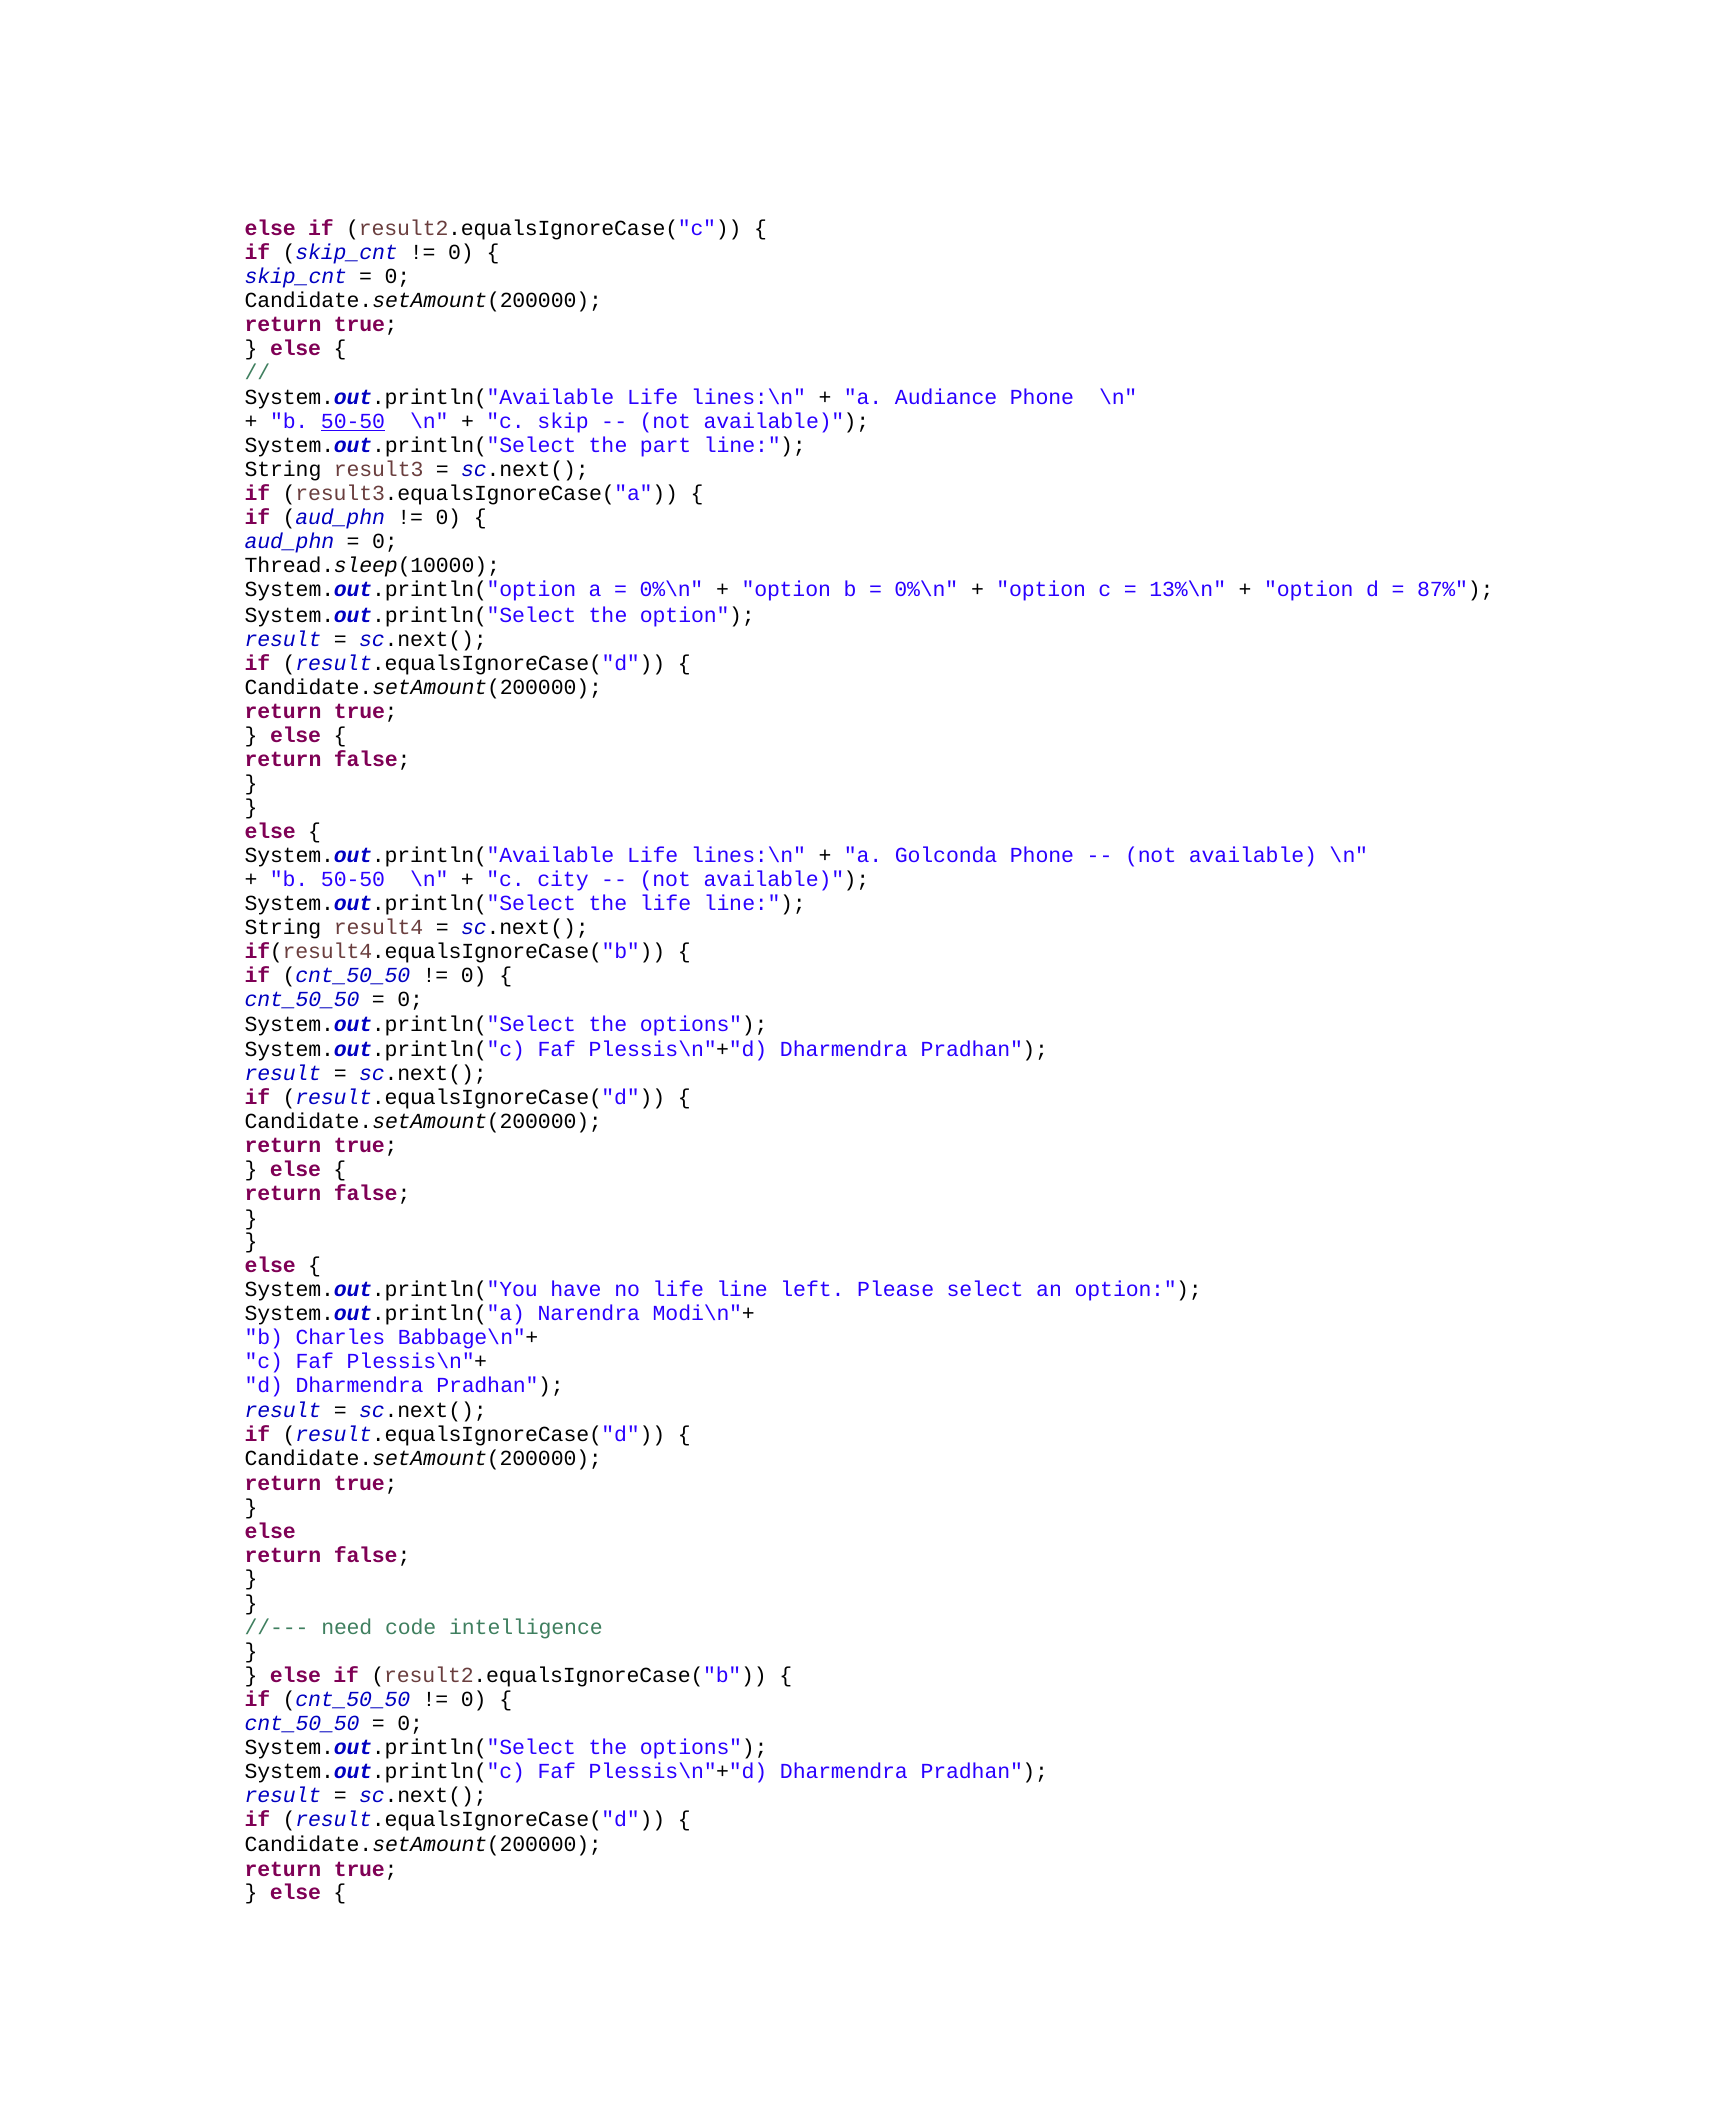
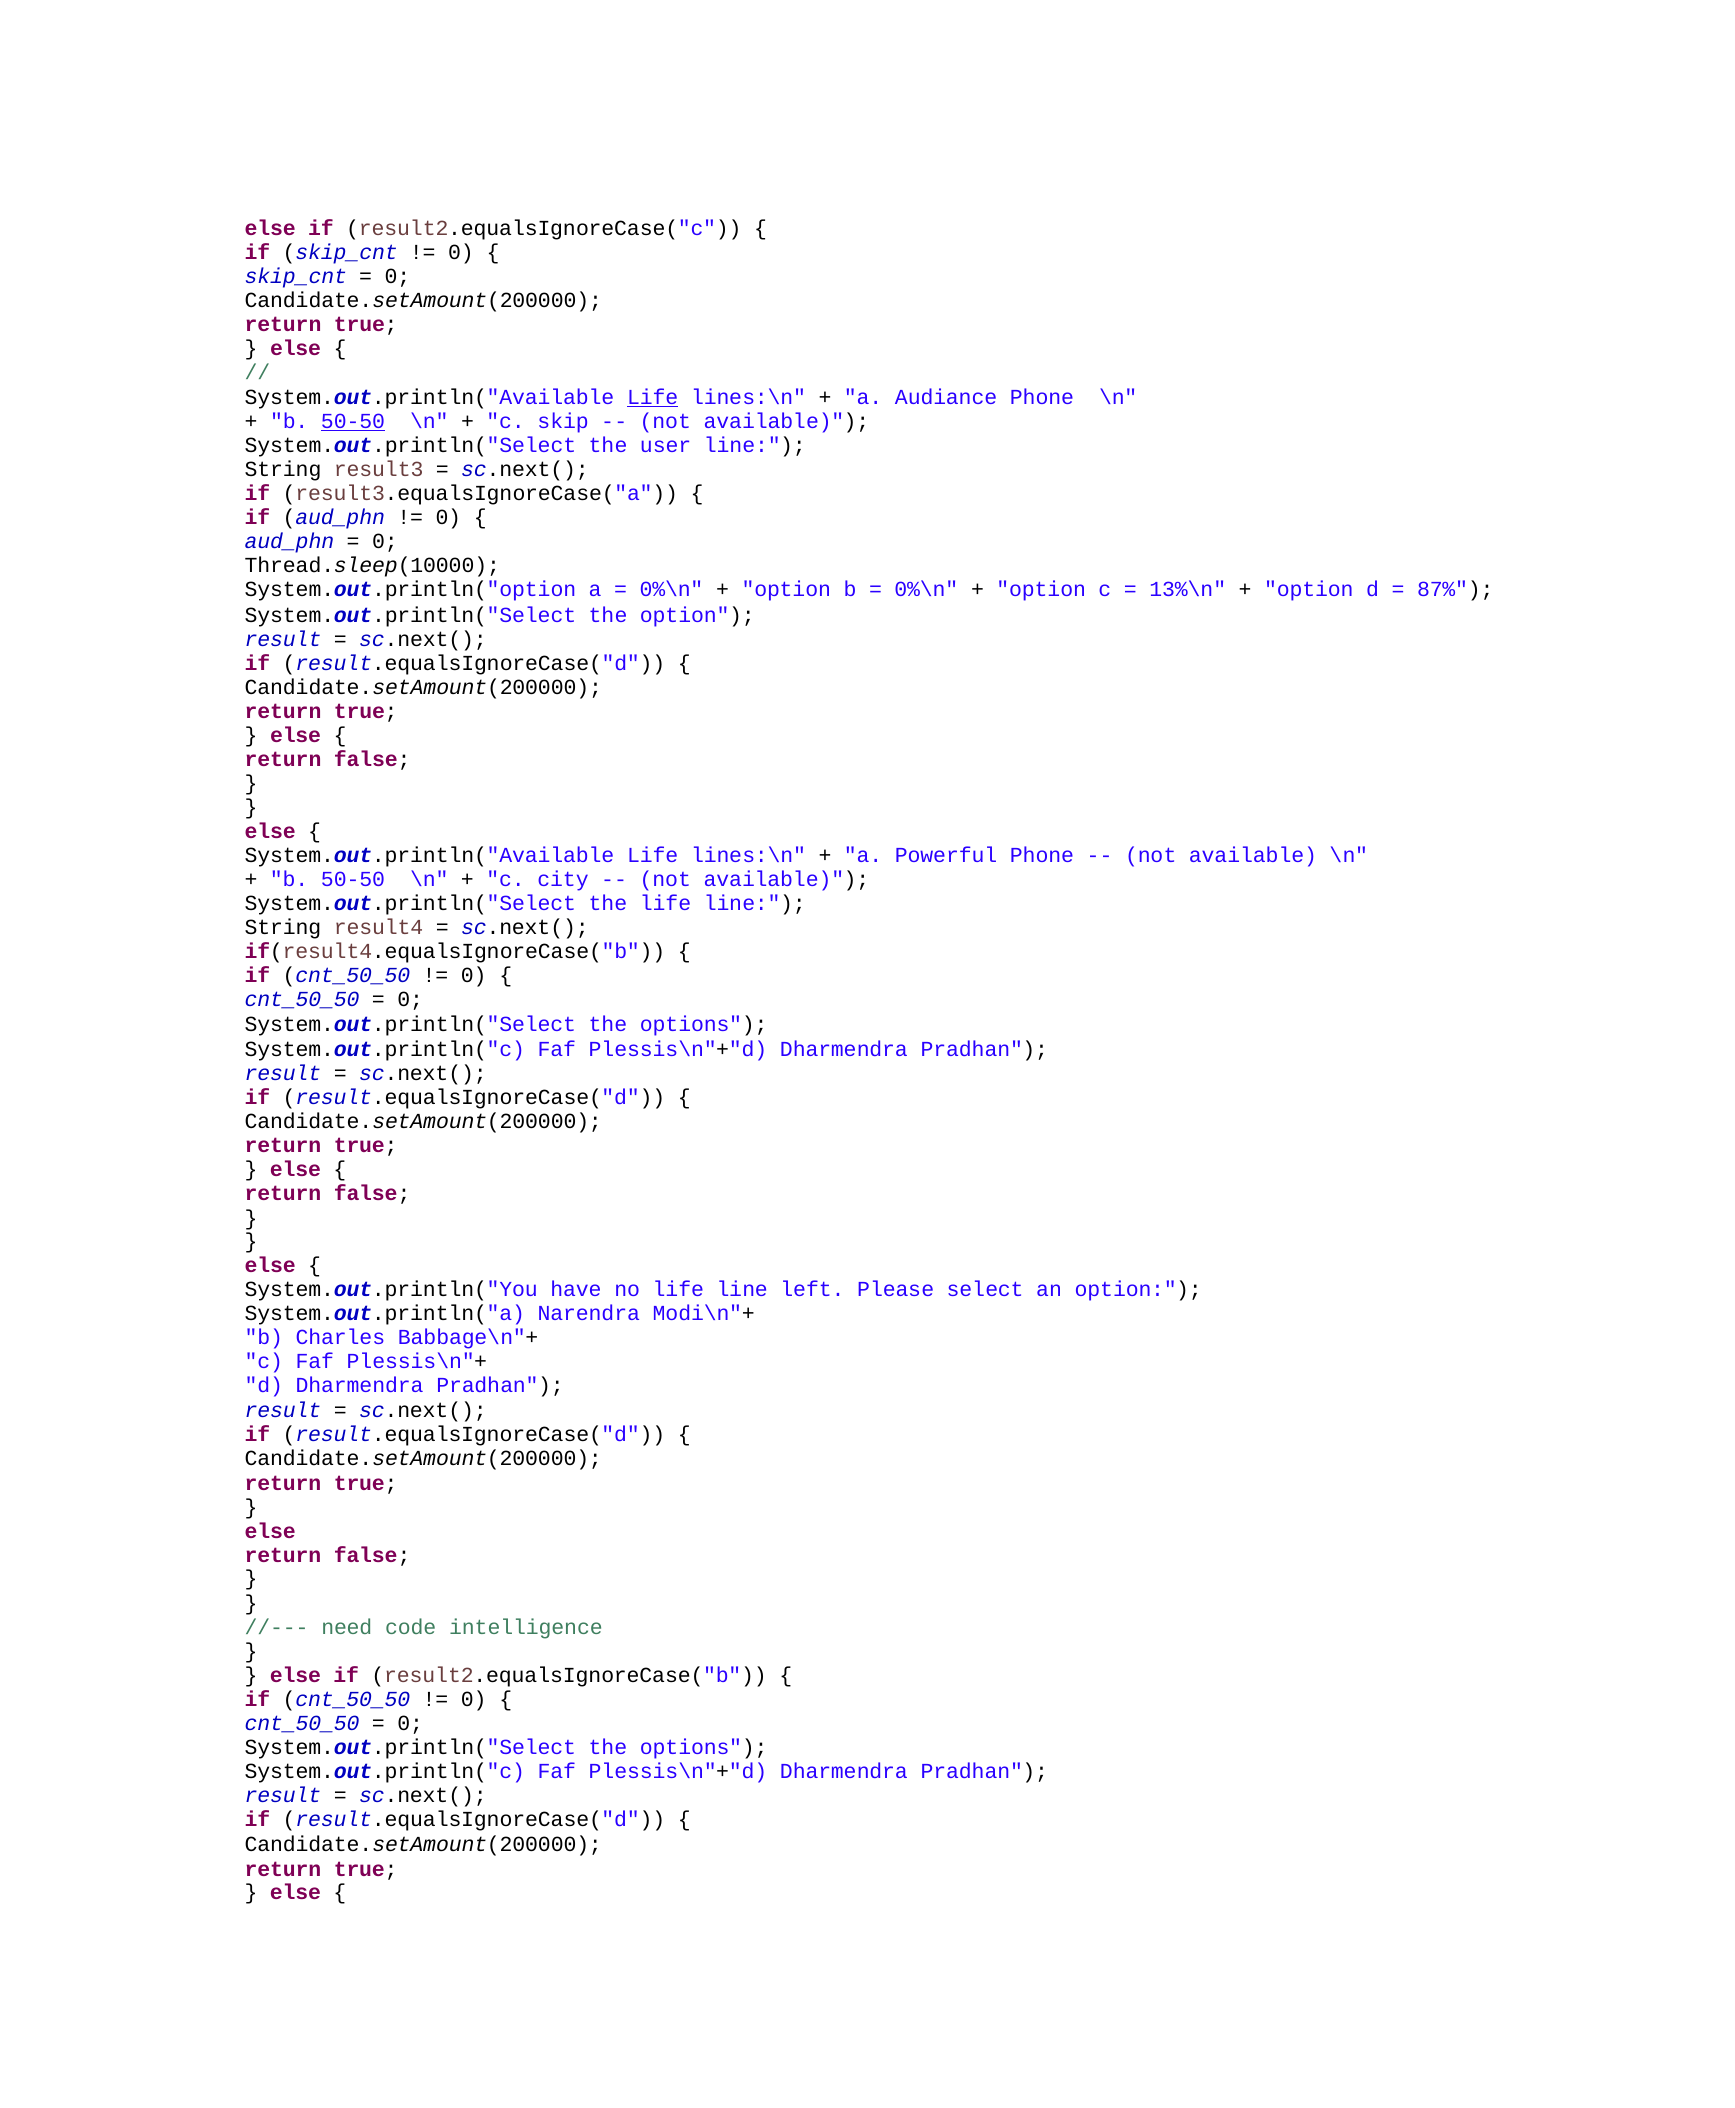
Life at (653, 397) underline: none -> present
part: part -> user
Golconda: Golconda -> Powerful
